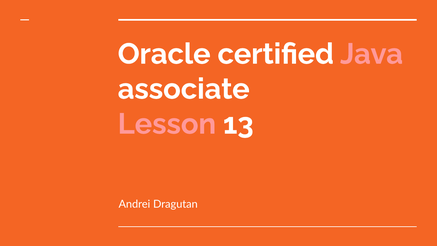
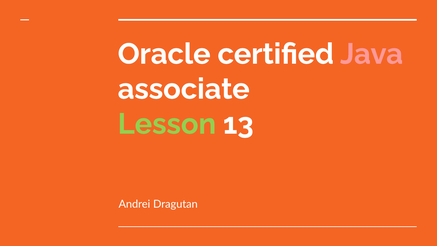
Lesson colour: pink -> light green
